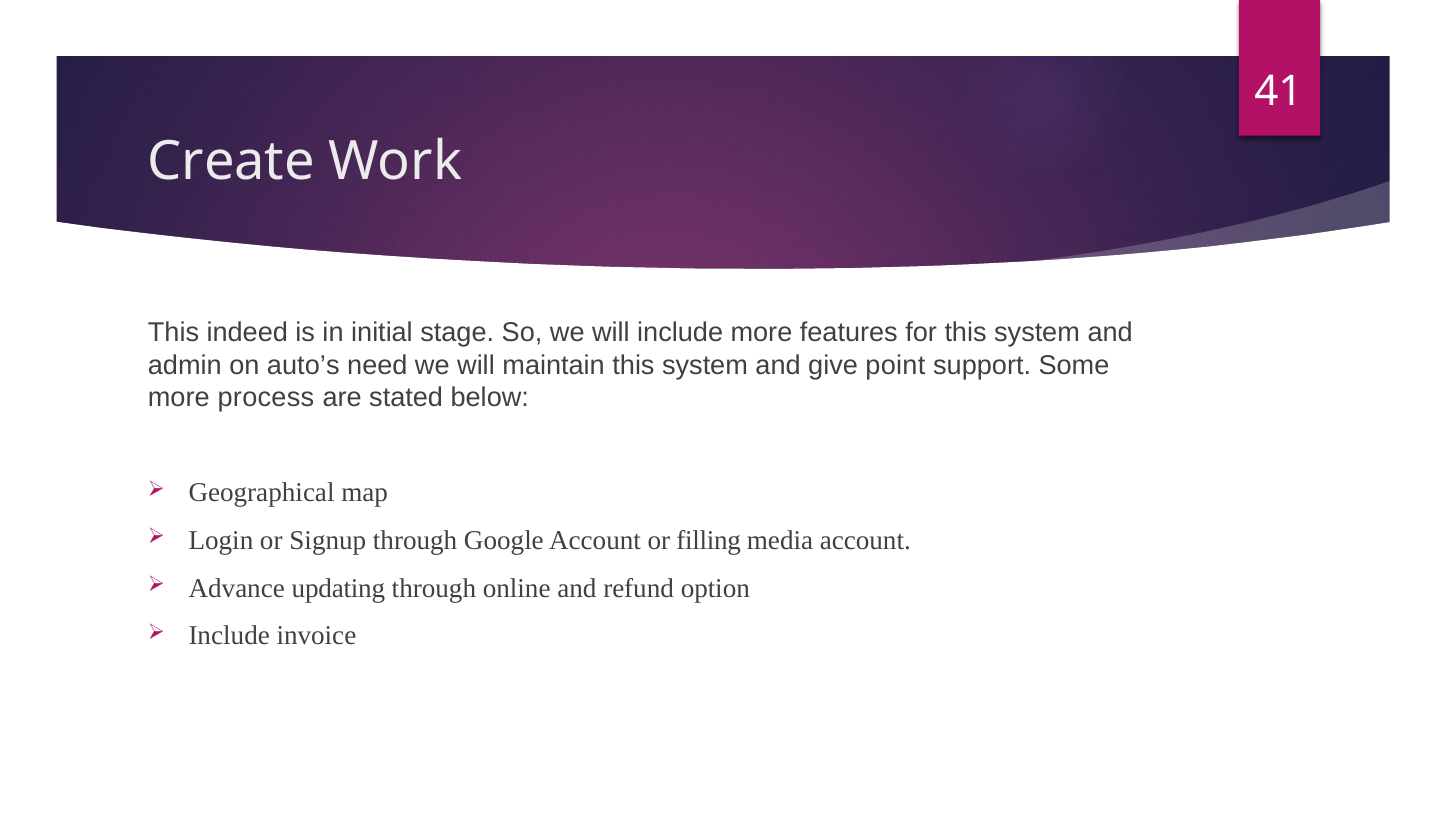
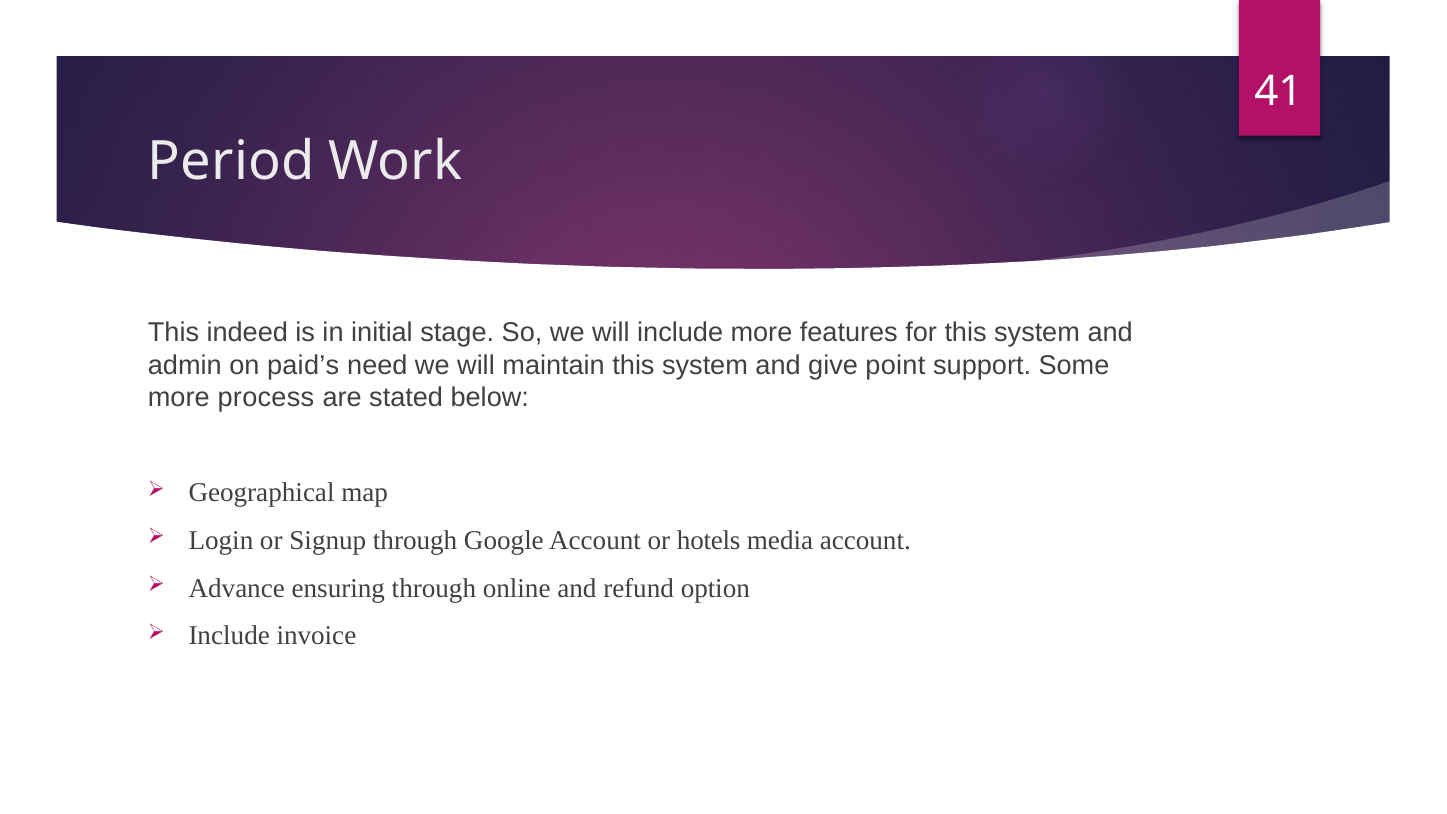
Create: Create -> Period
auto’s: auto’s -> paid’s
filling: filling -> hotels
updating: updating -> ensuring
